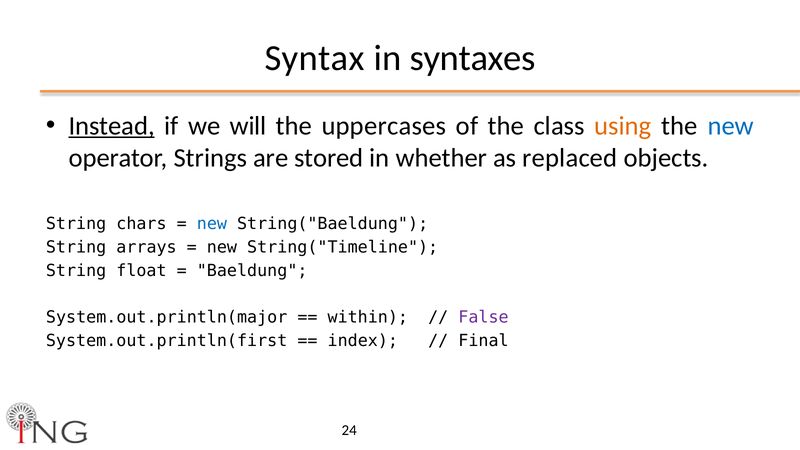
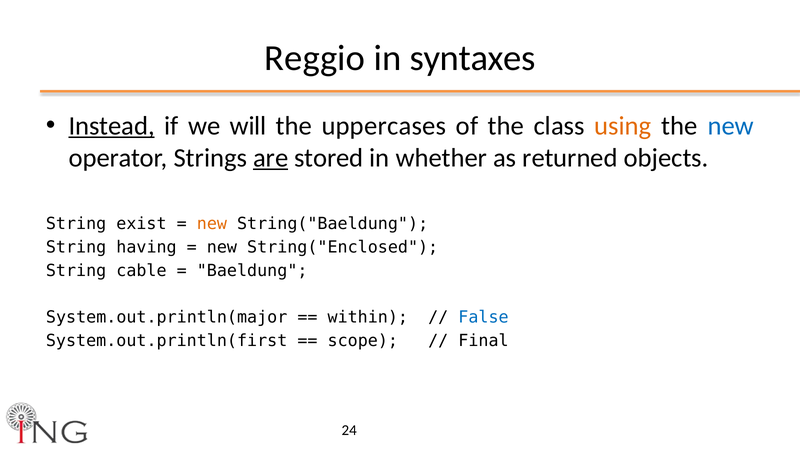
Syntax: Syntax -> Reggio
are underline: none -> present
replaced: replaced -> returned
chars: chars -> exist
new at (212, 224) colour: blue -> orange
arrays: arrays -> having
String("Timeline: String("Timeline -> String("Enclosed
float: float -> cable
False colour: purple -> blue
index: index -> scope
